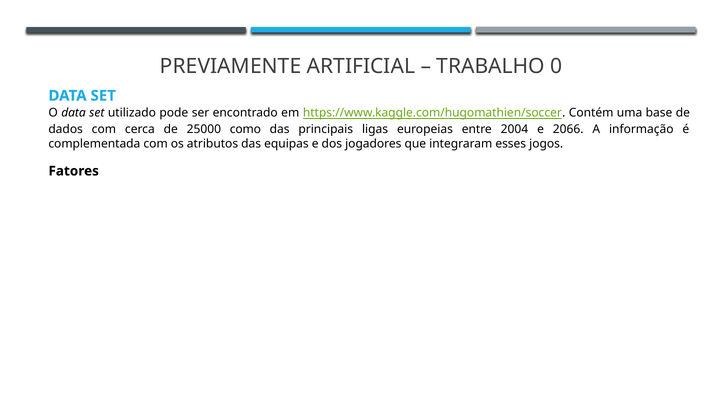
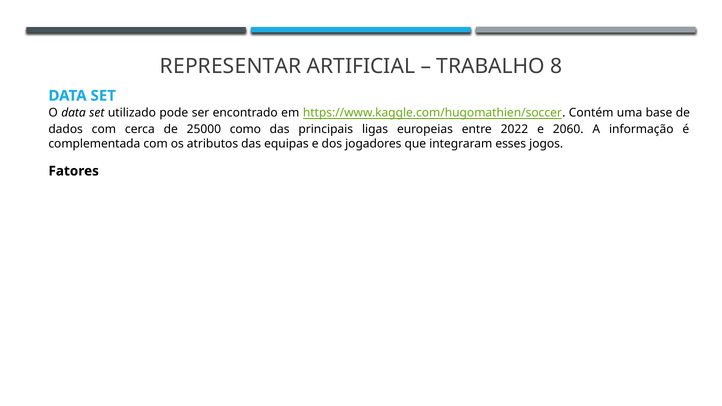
PREVIAMENTE: PREVIAMENTE -> REPRESENTAR
0: 0 -> 8
2004: 2004 -> 2022
2066: 2066 -> 2060
